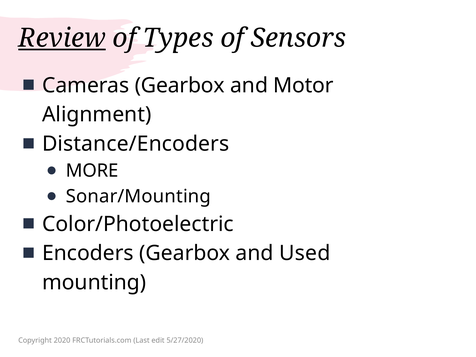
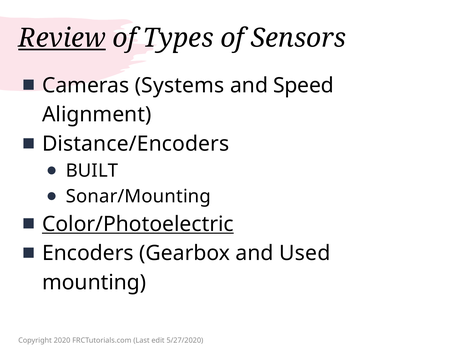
Cameras Gearbox: Gearbox -> Systems
Motor: Motor -> Speed
MORE: MORE -> BUILT
Color/Photoelectric underline: none -> present
